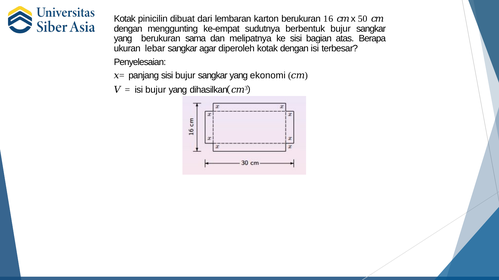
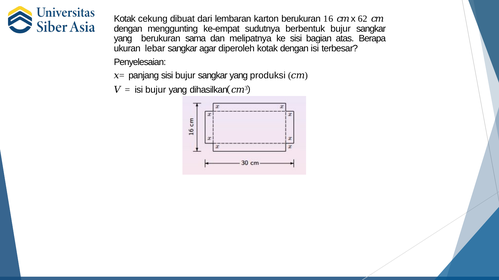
pinicilin: pinicilin -> cekung
50: 50 -> 62
ekonomi: ekonomi -> produksi
